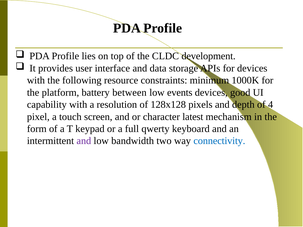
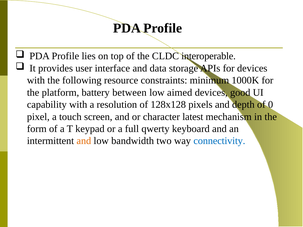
development: development -> interoperable
events: events -> aimed
4: 4 -> 0
and at (84, 141) colour: purple -> orange
